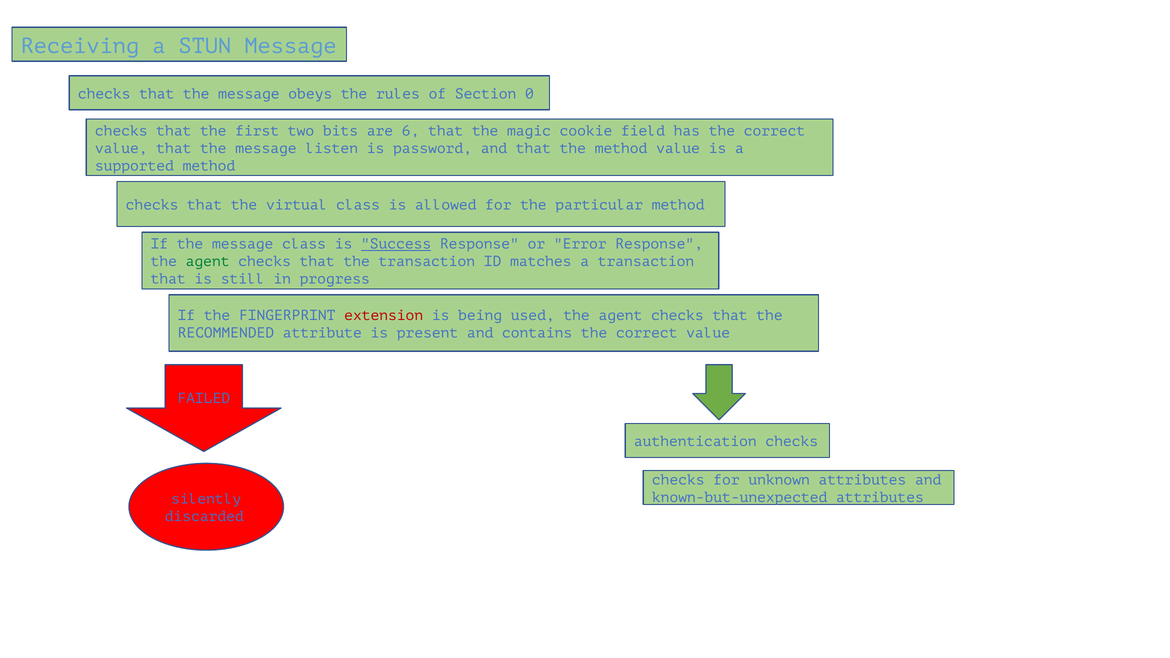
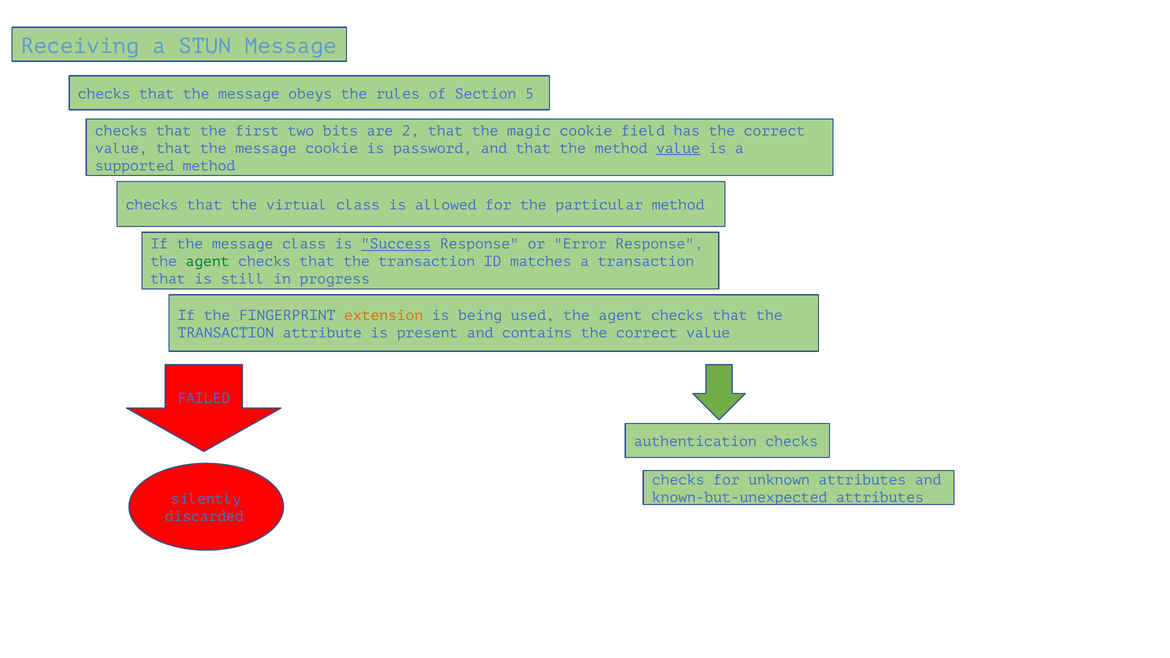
0: 0 -> 5
6: 6 -> 2
message listen: listen -> cookie
value at (678, 148) underline: none -> present
extension colour: red -> orange
RECOMMENDED at (226, 333): RECOMMENDED -> TRANSACTION
